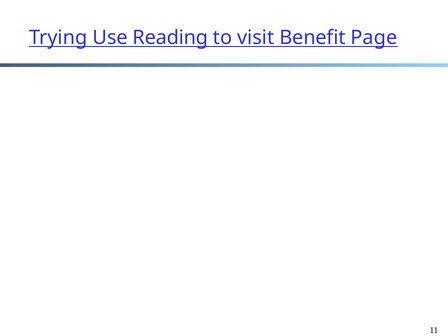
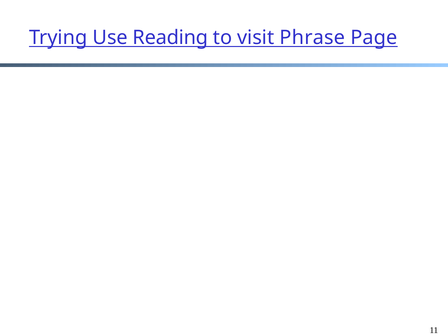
Benefit: Benefit -> Phrase
